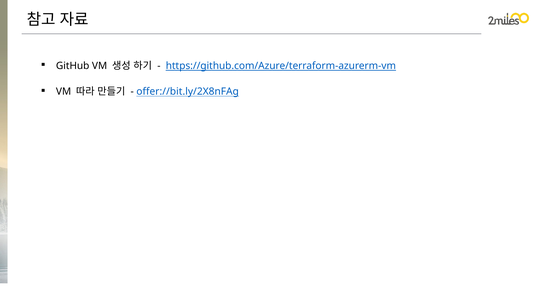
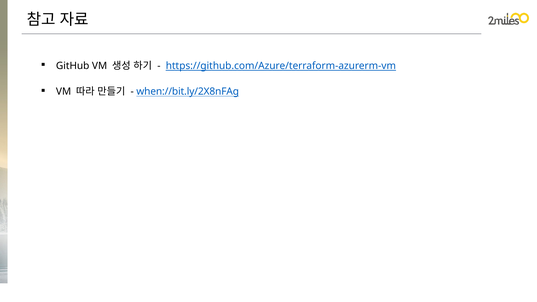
offer://bit.ly/2X8nFAg: offer://bit.ly/2X8nFAg -> when://bit.ly/2X8nFAg
